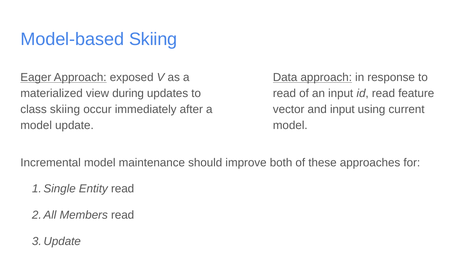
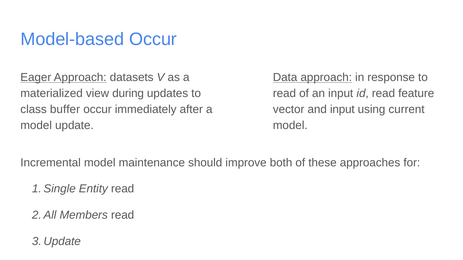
Model-based Skiing: Skiing -> Occur
exposed: exposed -> datasets
class skiing: skiing -> buffer
